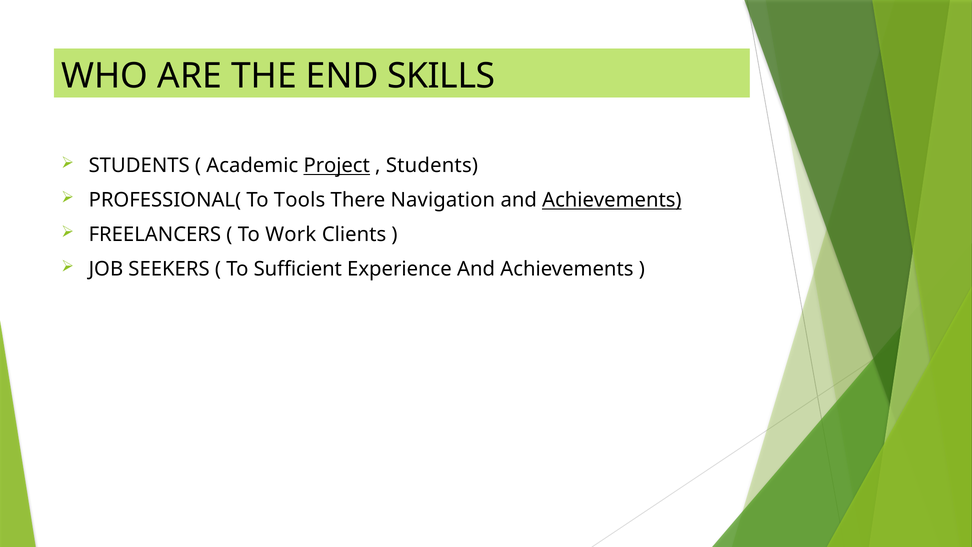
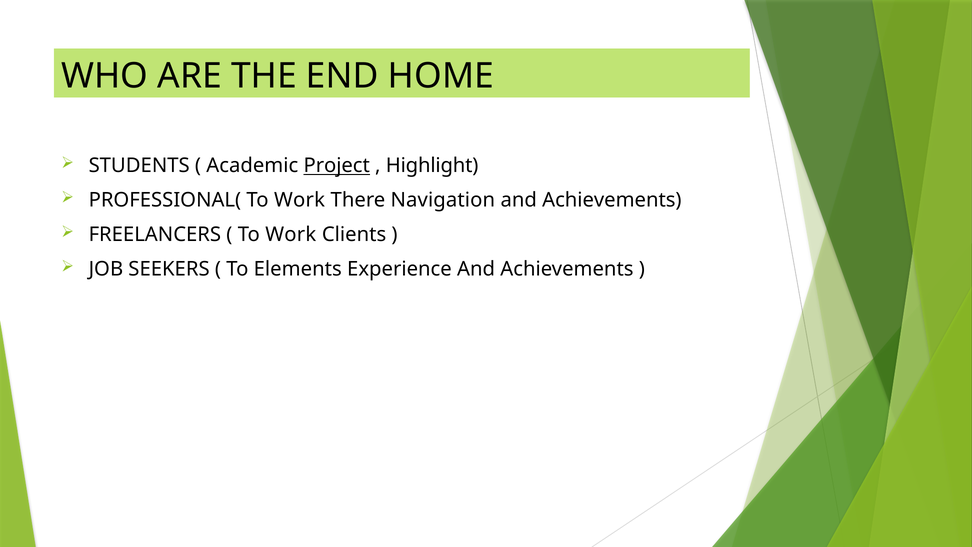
SKILLS: SKILLS -> HOME
Students at (432, 166): Students -> Highlight
PROFESSIONAL( To Tools: Tools -> Work
Achievements at (612, 200) underline: present -> none
Sufficient: Sufficient -> Elements
